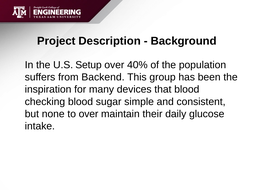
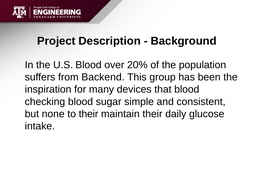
U.S Setup: Setup -> Blood
40%: 40% -> 20%
to over: over -> their
